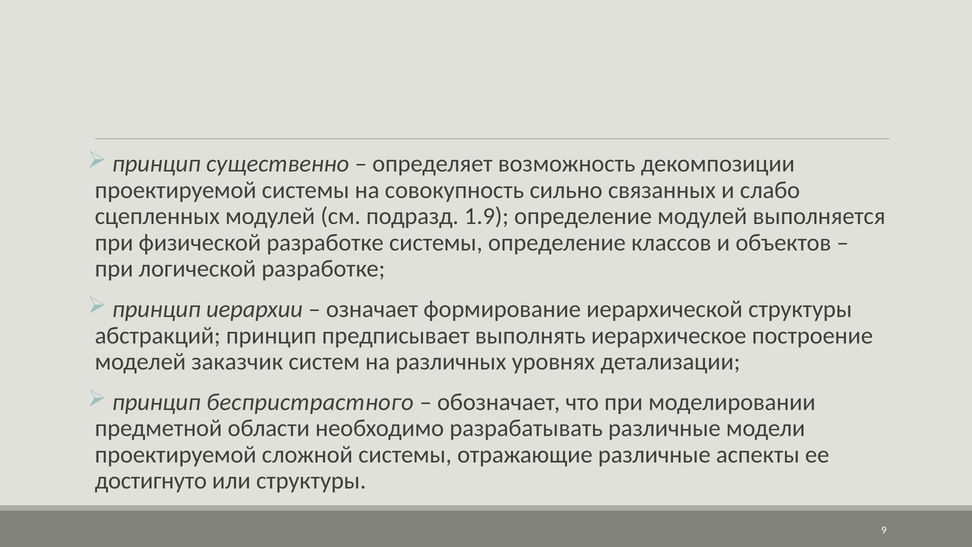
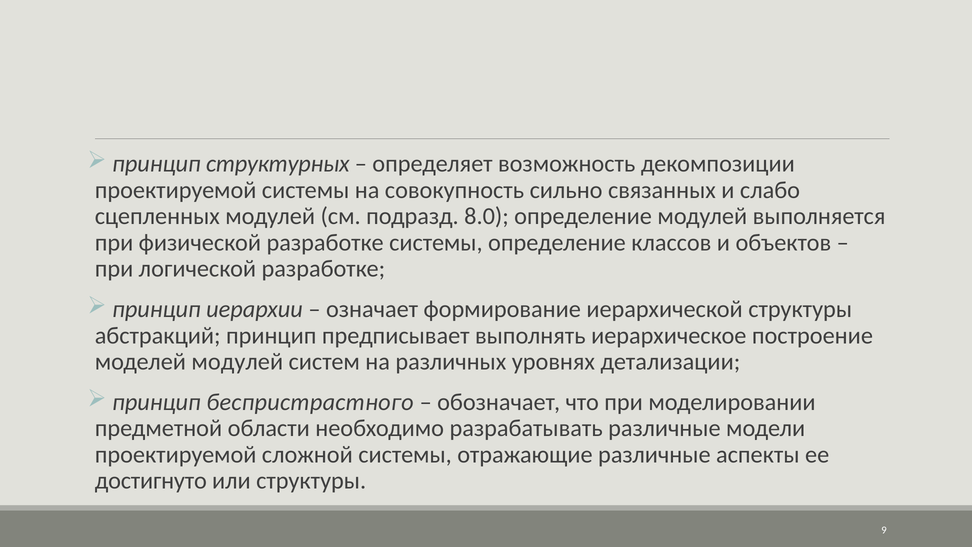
существенно: существенно -> структурных
1.9: 1.9 -> 8.0
моделей заказчик: заказчик -> модулей
